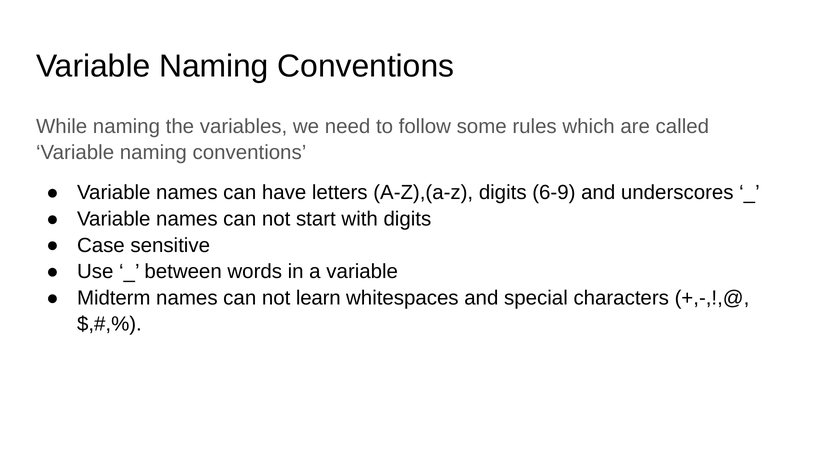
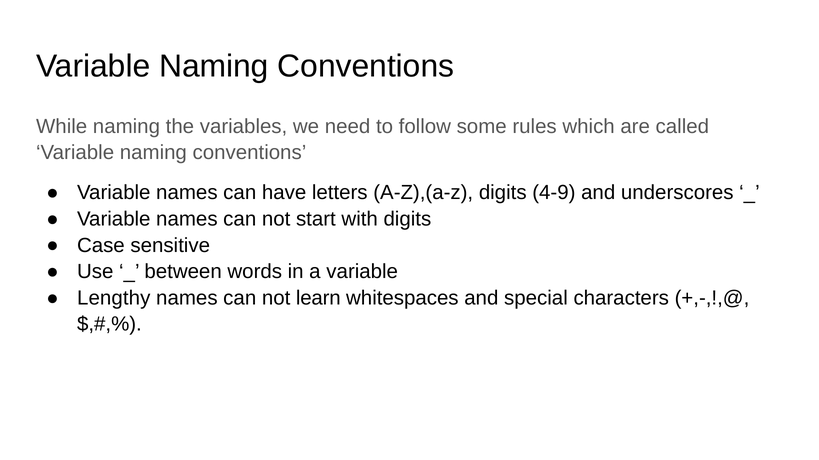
6-9: 6-9 -> 4-9
Midterm: Midterm -> Lengthy
